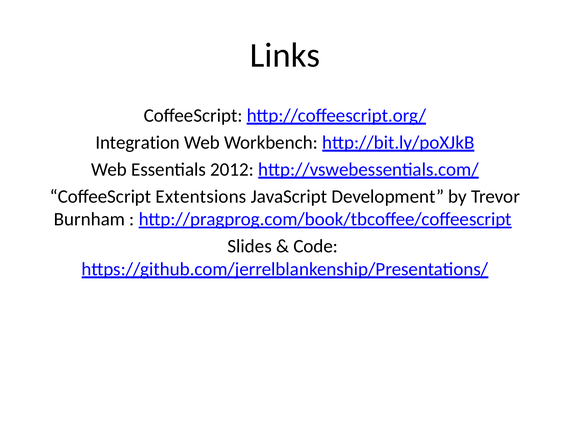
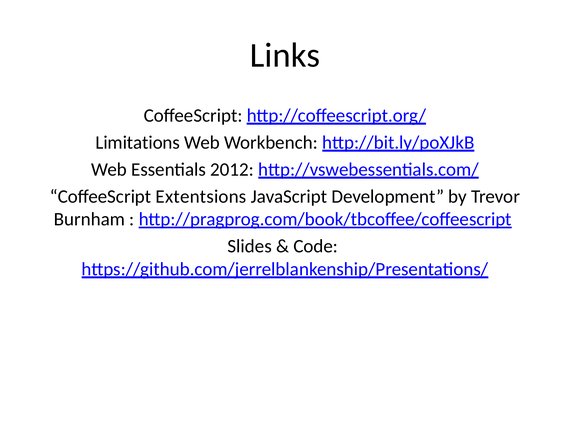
Integration: Integration -> Limitations
